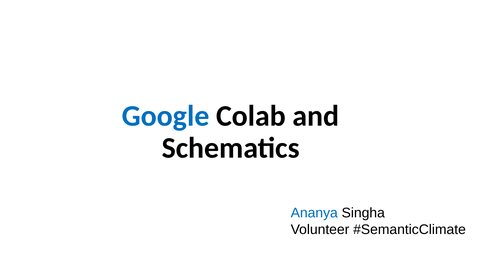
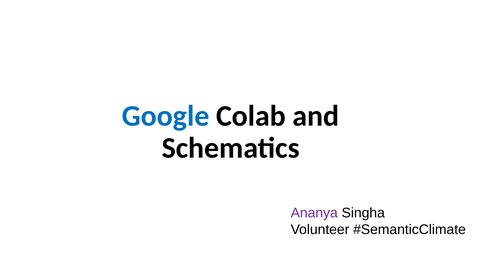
Ananya colour: blue -> purple
